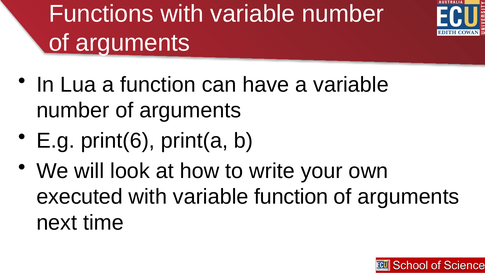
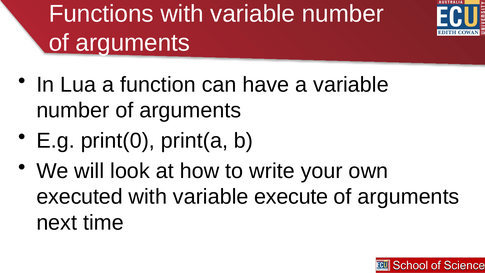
print(6: print(6 -> print(0
variable function: function -> execute
